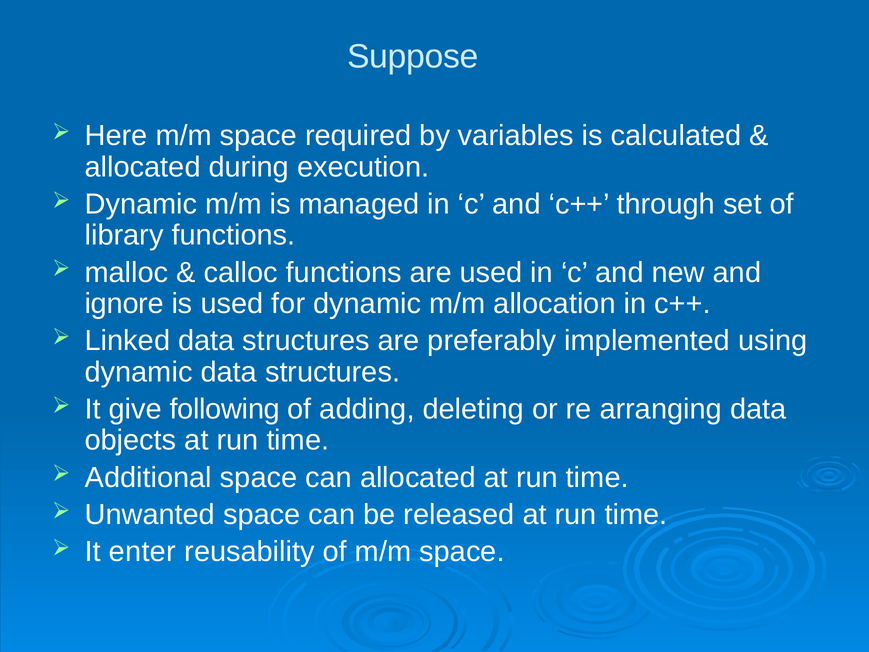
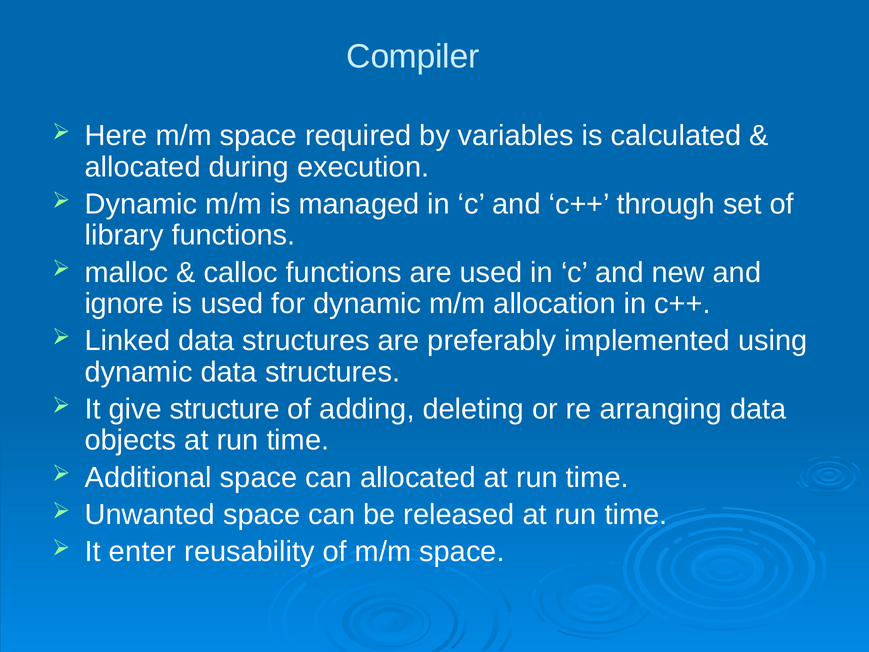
Suppose: Suppose -> Compiler
following: following -> structure
